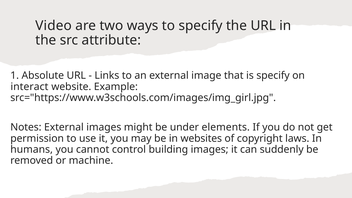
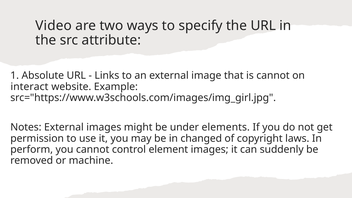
is specify: specify -> cannot
websites: websites -> changed
humans: humans -> perform
building: building -> element
